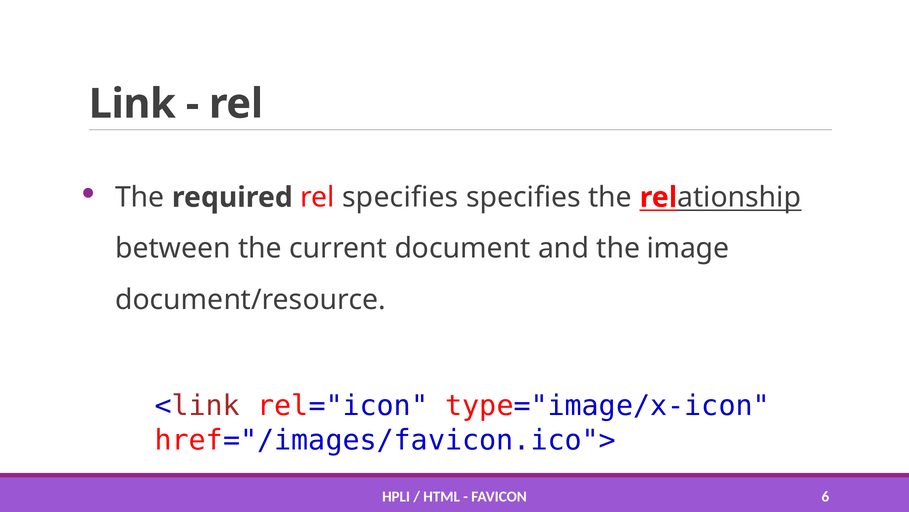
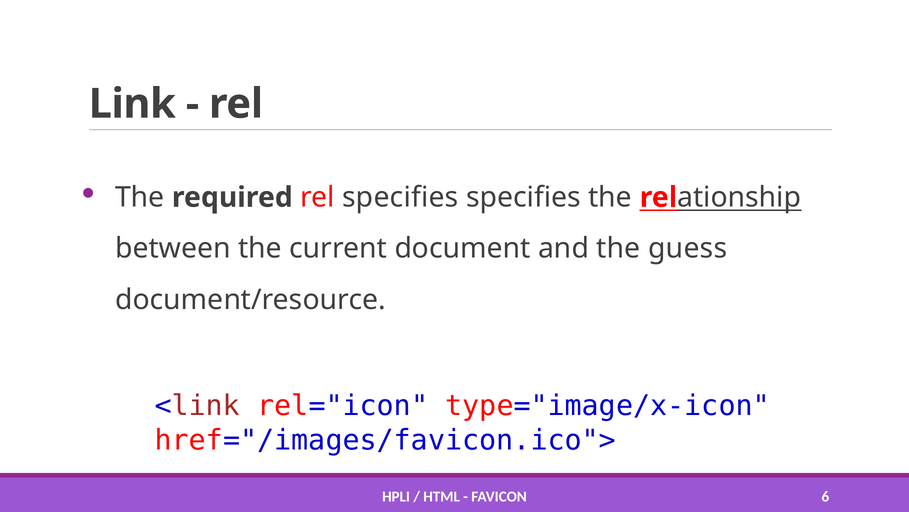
image: image -> guess
